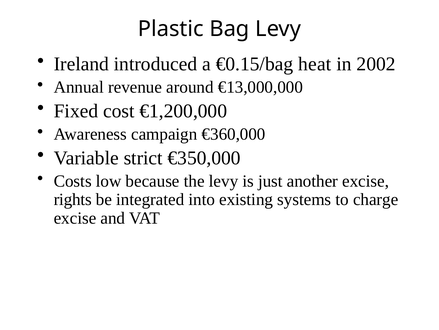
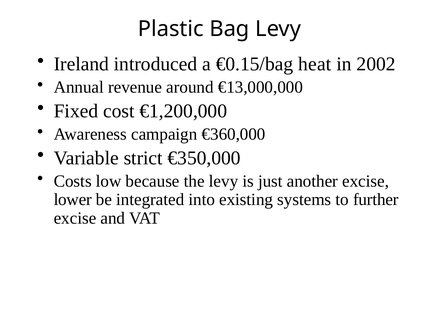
rights: rights -> lower
charge: charge -> further
